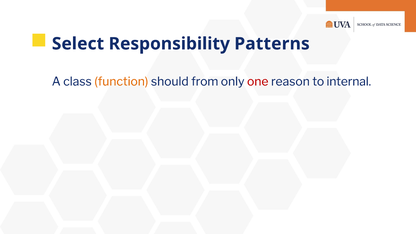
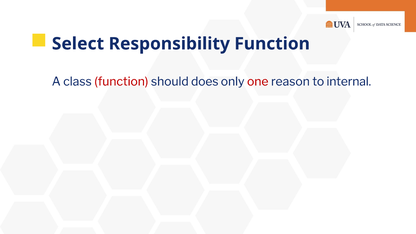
Responsibility Patterns: Patterns -> Function
function at (121, 82) colour: orange -> red
from: from -> does
